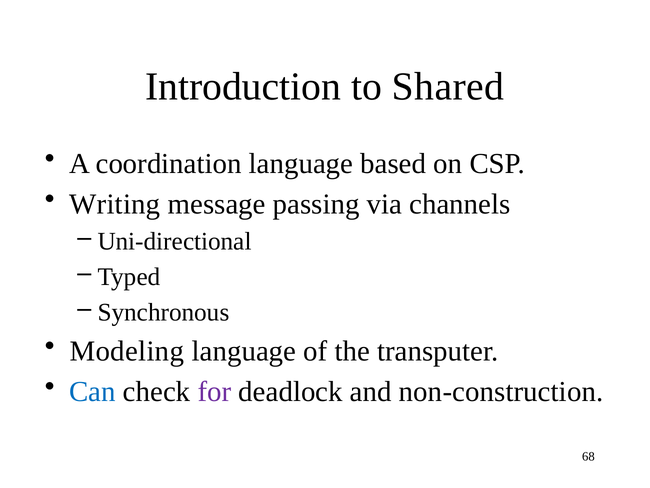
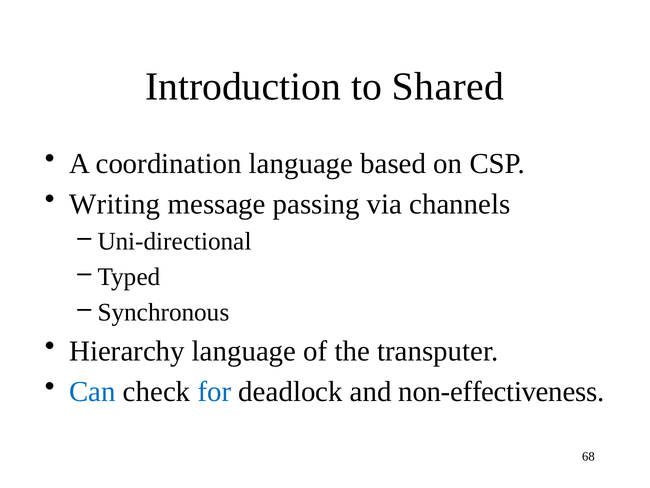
Modeling: Modeling -> Hierarchy
for colour: purple -> blue
non-construction: non-construction -> non-effectiveness
